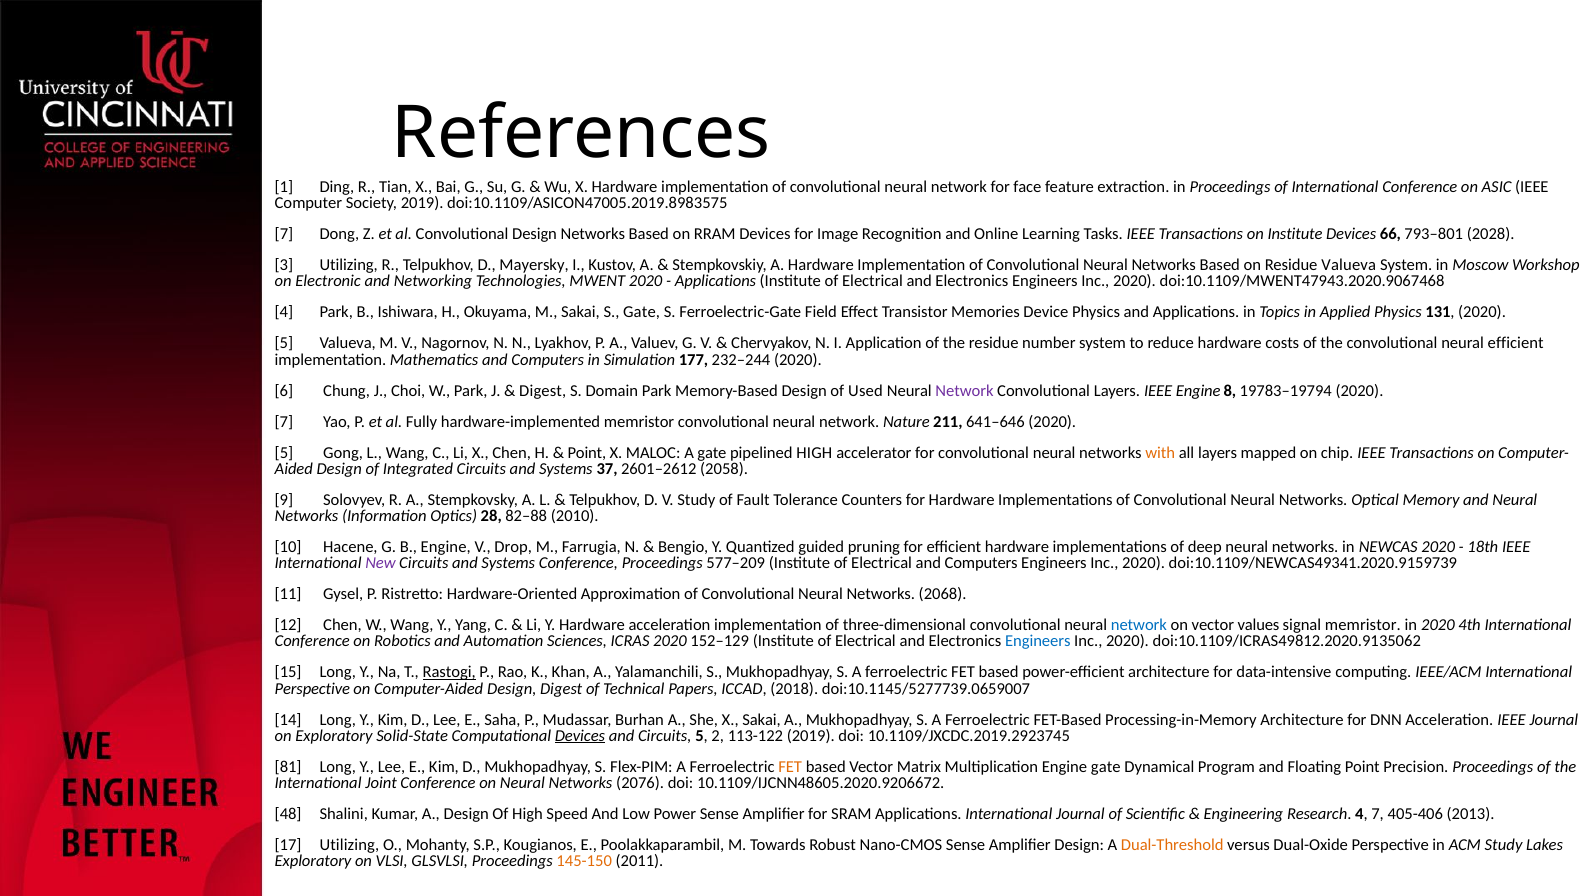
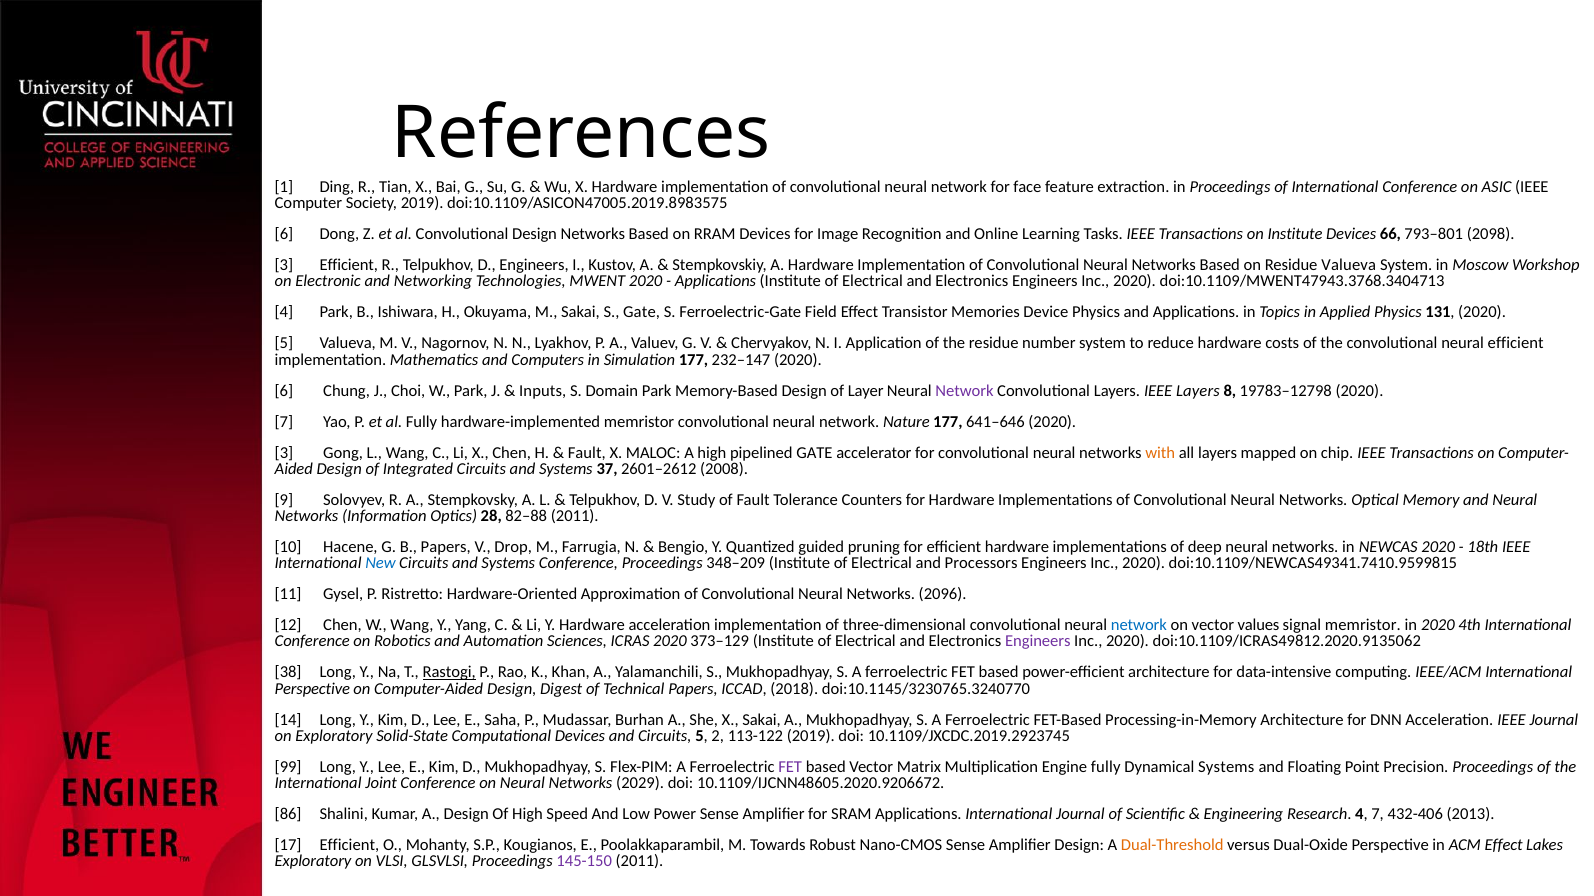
7 at (284, 234): 7 -> 6
2028: 2028 -> 2098
3 Utilizing: Utilizing -> Efficient
D Mayersky: Mayersky -> Engineers
doi:10.1109/MWENT47943.2020.9067468: doi:10.1109/MWENT47943.2020.9067468 -> doi:10.1109/MWENT47943.3768.3404713
232–244: 232–244 -> 232–147
Digest at (543, 391): Digest -> Inputs
Used: Used -> Layer
IEEE Engine: Engine -> Layers
19783–19794: 19783–19794 -> 19783–12798
Nature 211: 211 -> 177
5 at (284, 453): 5 -> 3
Point at (587, 453): Point -> Fault
A gate: gate -> high
pipelined HIGH: HIGH -> GATE
2058: 2058 -> 2008
82–88 2010: 2010 -> 2011
B Engine: Engine -> Papers
New colour: purple -> blue
577–209: 577–209 -> 348–209
Electrical and Computers: Computers -> Processors
doi:10.1109/NEWCAS49341.2020.9159739: doi:10.1109/NEWCAS49341.2020.9159739 -> doi:10.1109/NEWCAS49341.7410.9599815
2068: 2068 -> 2096
152–129: 152–129 -> 373–129
Engineers at (1038, 642) colour: blue -> purple
15: 15 -> 38
doi:10.1145/5277739.0659007: doi:10.1145/5277739.0659007 -> doi:10.1145/3230765.3240770
Devices at (580, 736) underline: present -> none
81: 81 -> 99
FET at (790, 767) colour: orange -> purple
Engine gate: gate -> fully
Dynamical Program: Program -> Systems
2076: 2076 -> 2029
48: 48 -> 86
405-406: 405-406 -> 432-406
17 Utilizing: Utilizing -> Efficient
ACM Study: Study -> Effect
145-150 colour: orange -> purple
